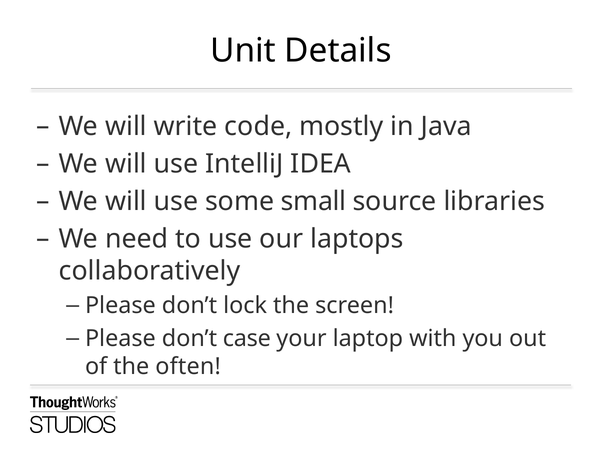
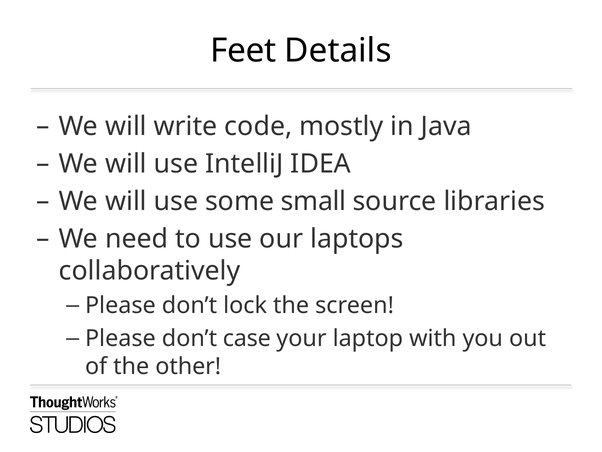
Unit: Unit -> Feet
often: often -> other
